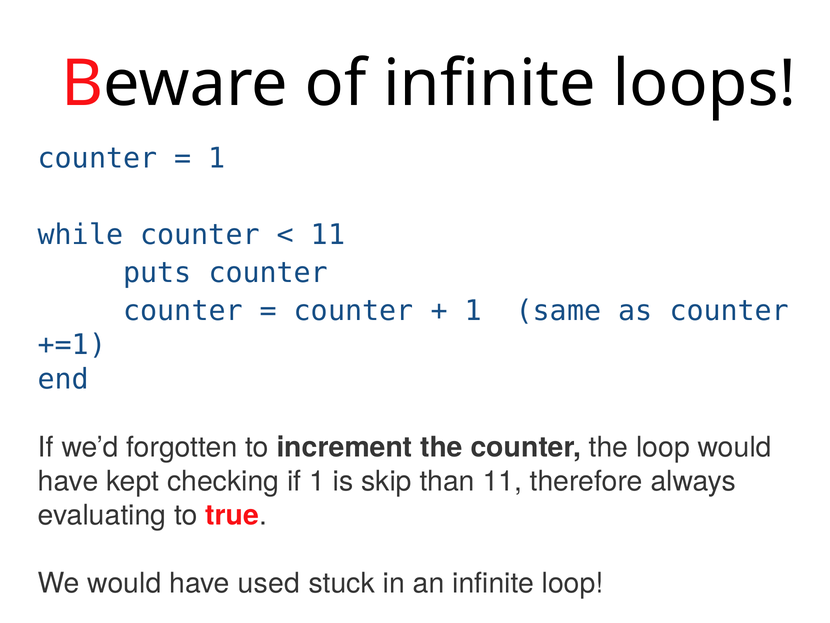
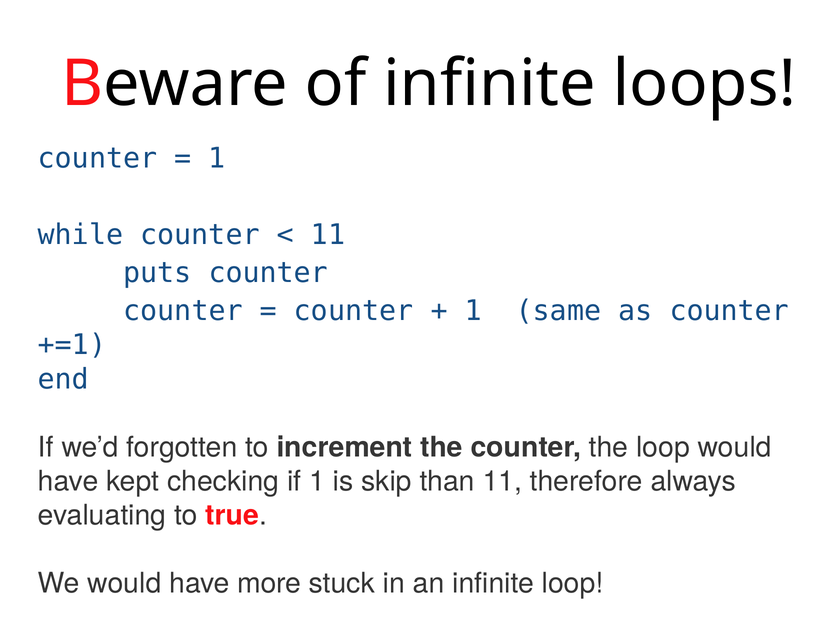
used: used -> more
